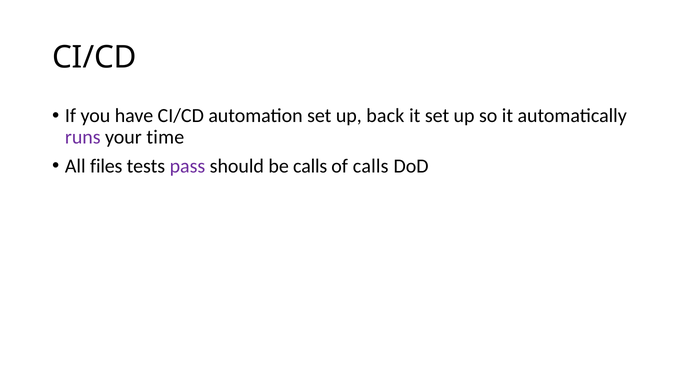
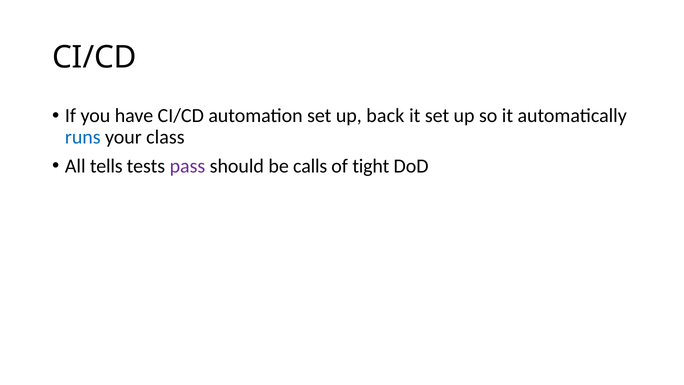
runs colour: purple -> blue
time: time -> class
files: files -> tells
of calls: calls -> tight
